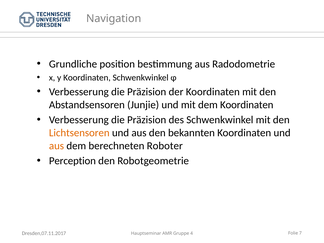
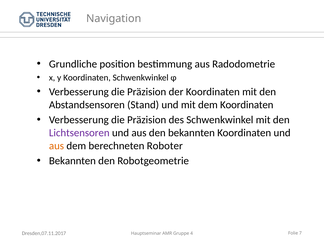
Junjie: Junjie -> Stand
Lichtsensoren colour: orange -> purple
Perception at (72, 161): Perception -> Bekannten
